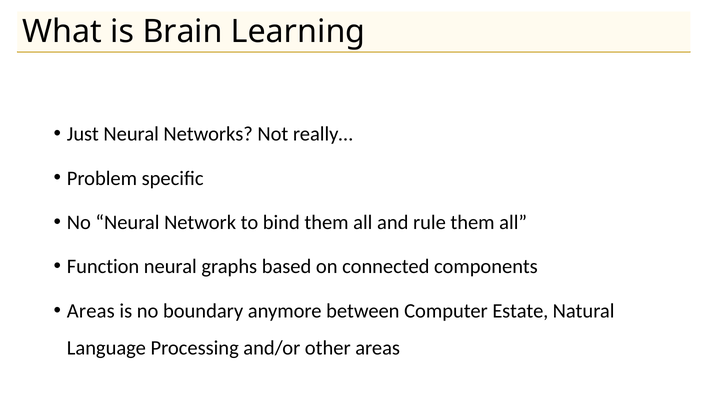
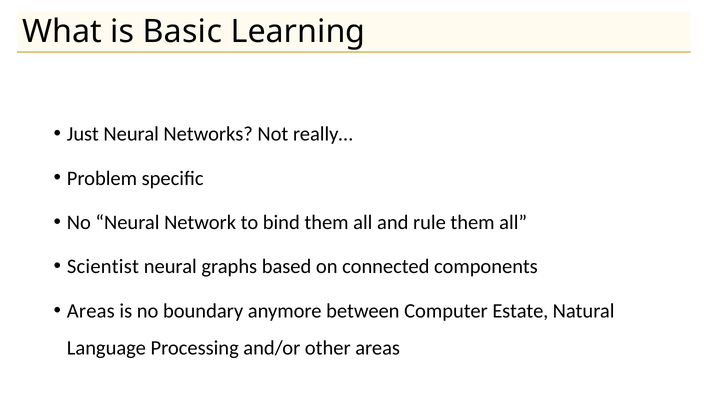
Brain: Brain -> Basic
Function: Function -> Scientist
